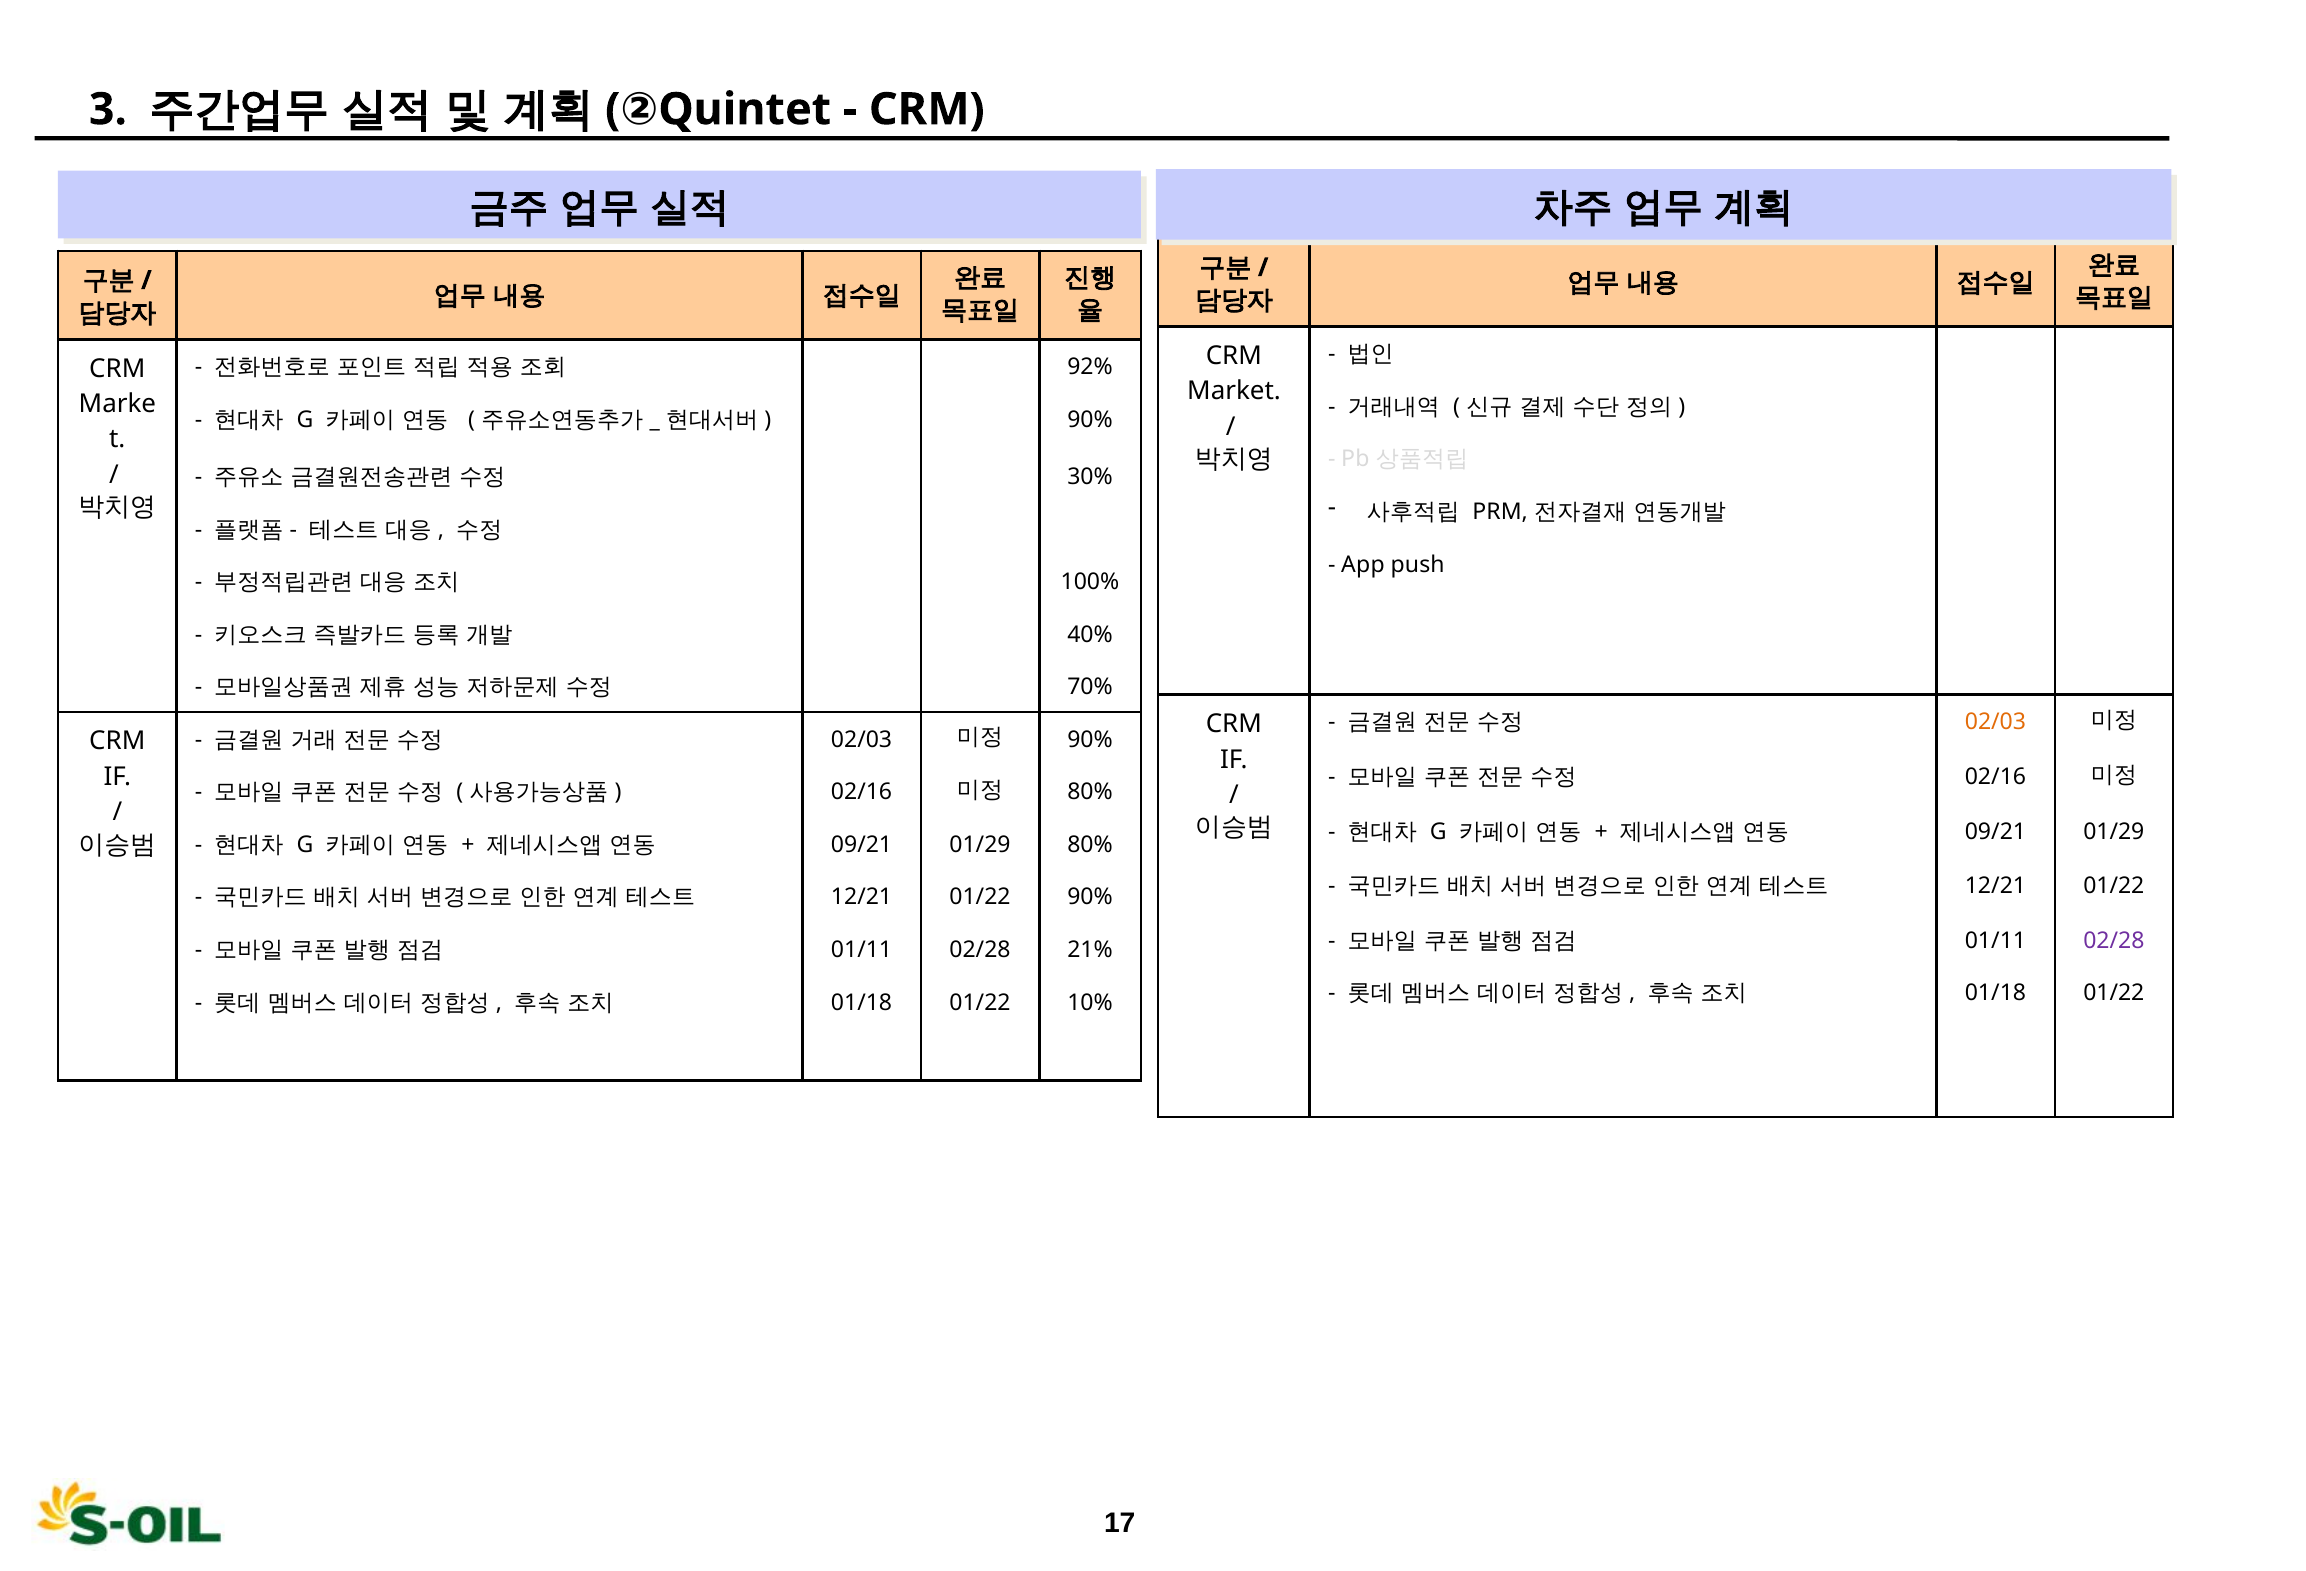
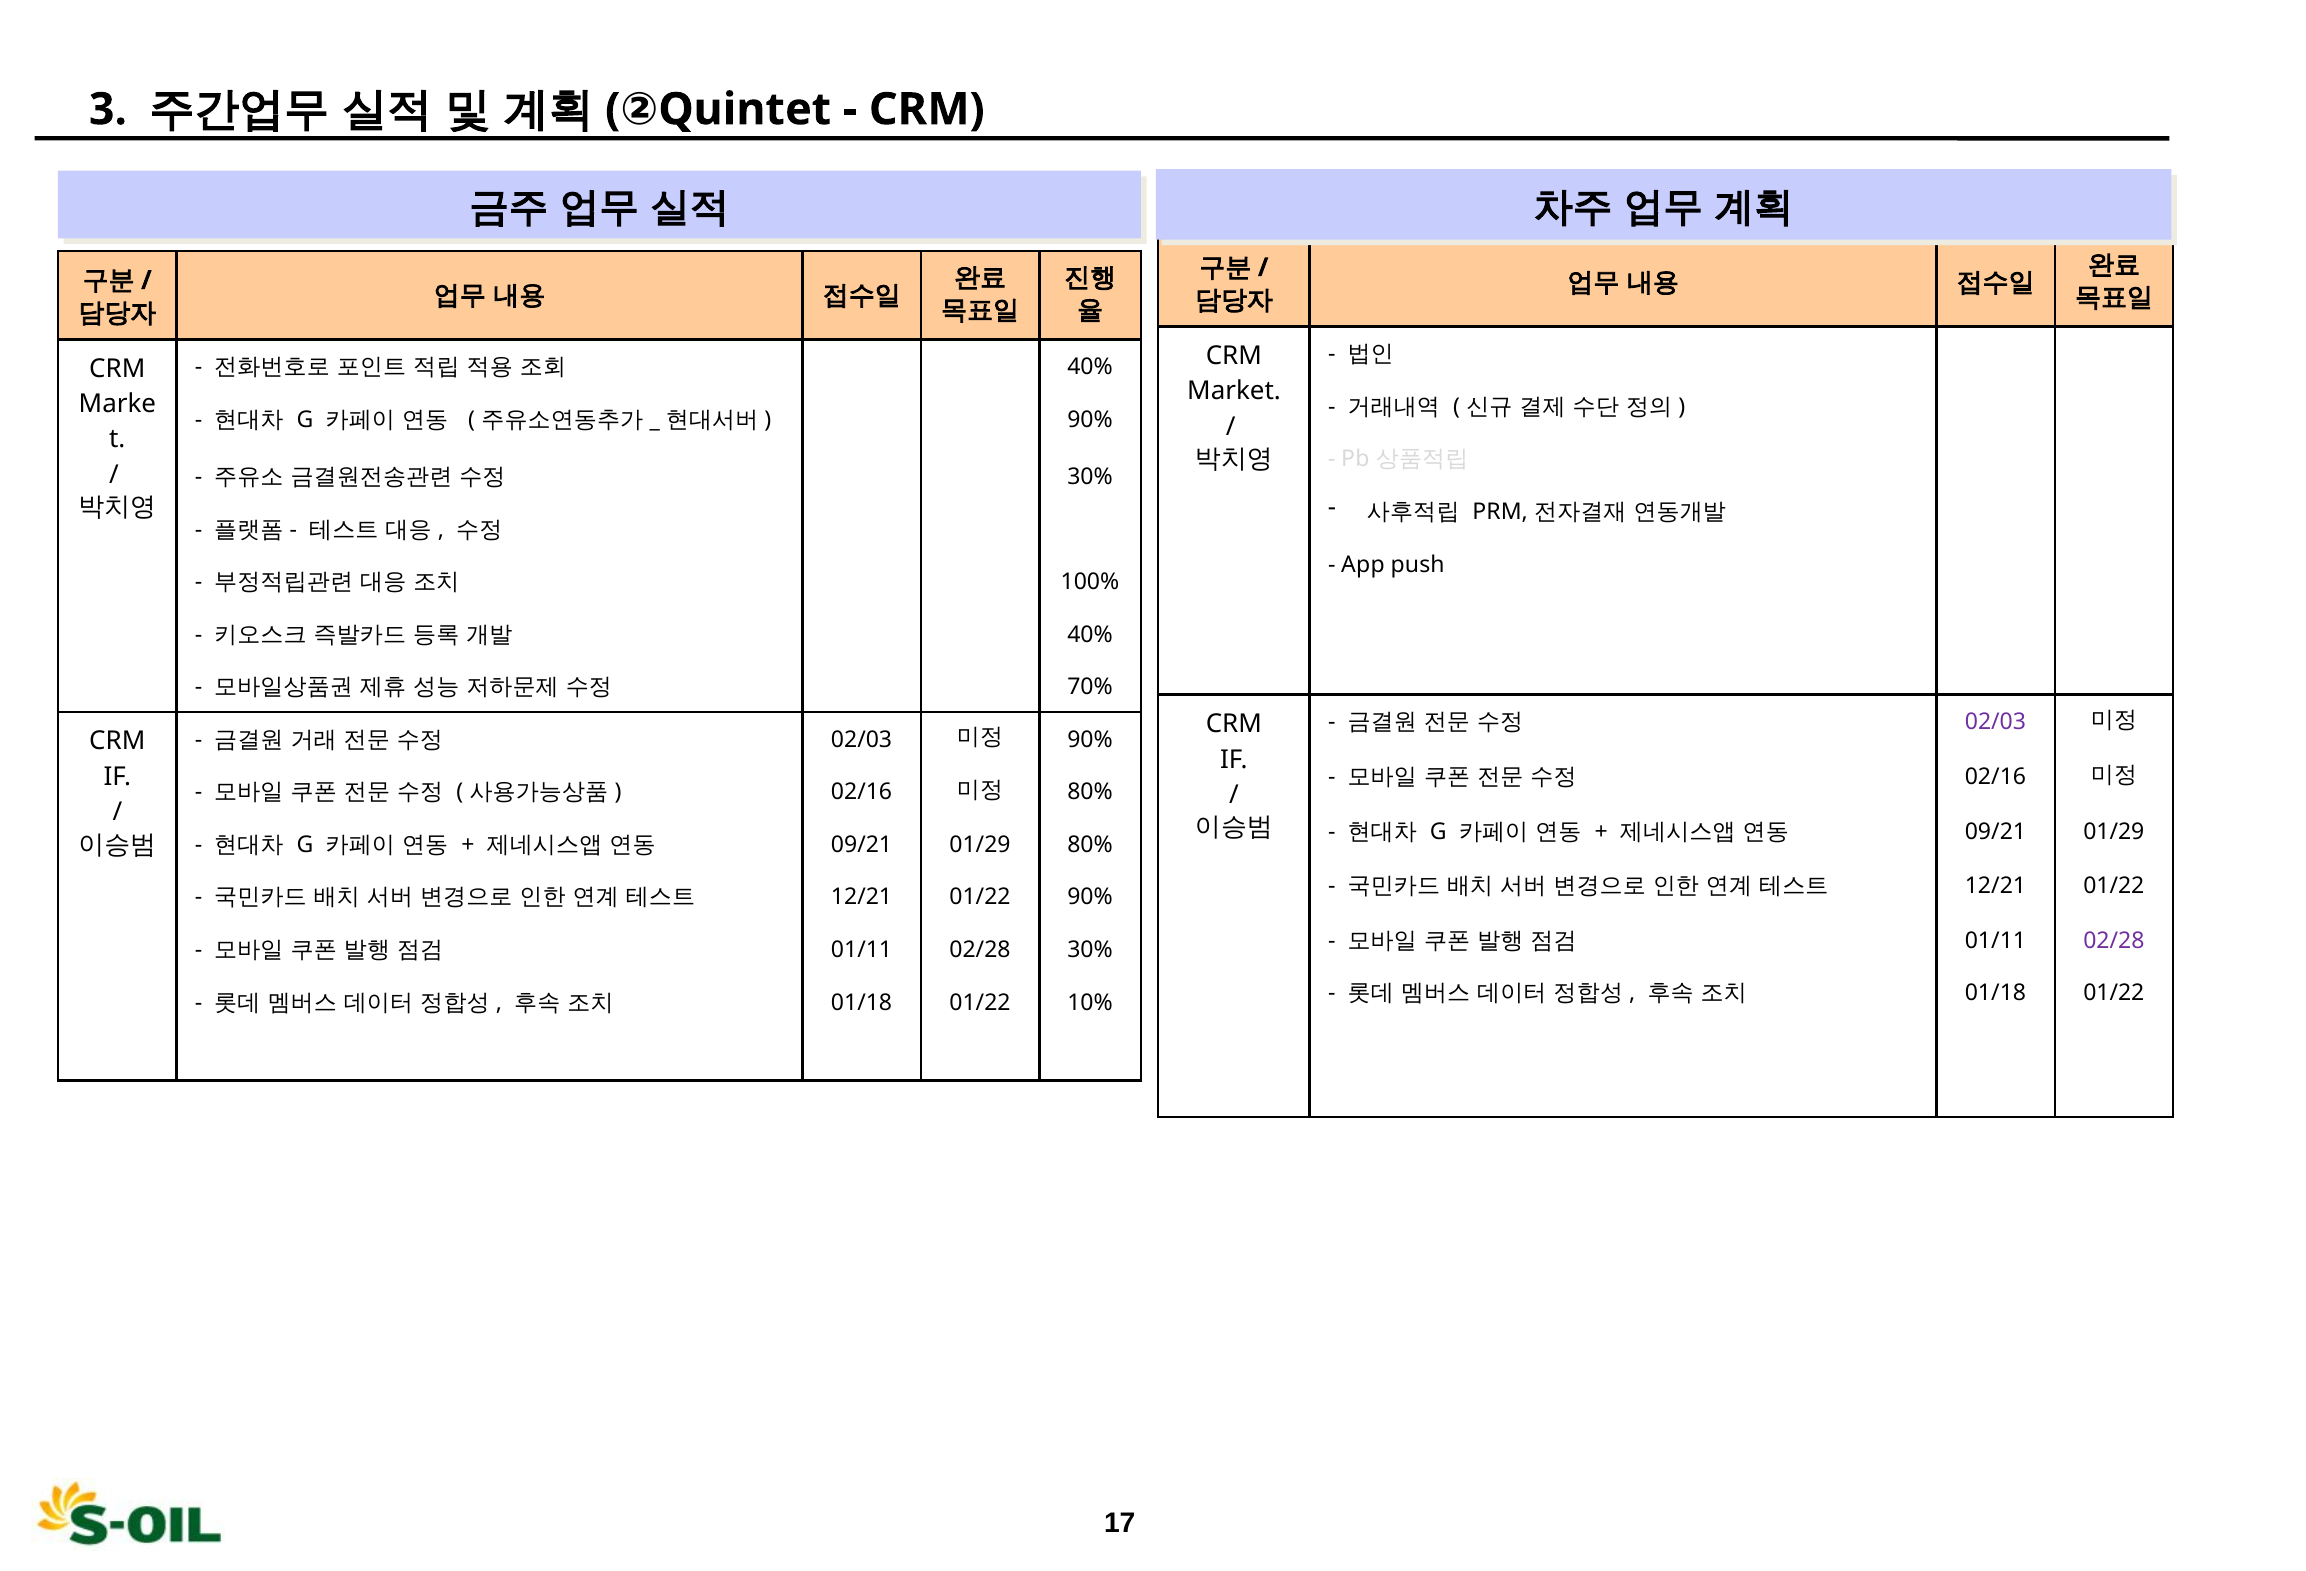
92% at (1090, 367): 92% -> 40%
02/03 at (1995, 722) colour: orange -> purple
02/28 21%: 21% -> 30%
